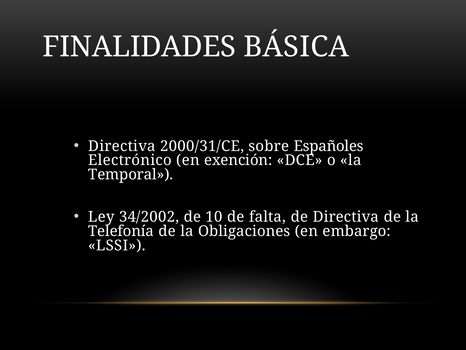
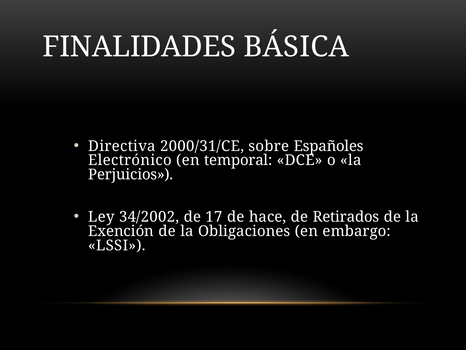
exención: exención -> temporal
Temporal: Temporal -> Perjuicios
10: 10 -> 17
falta: falta -> hace
de Directiva: Directiva -> Retirados
Telefonía: Telefonía -> Exención
